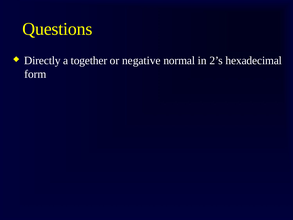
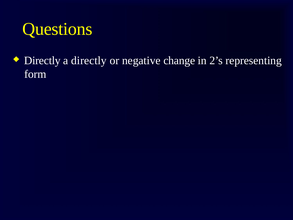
a together: together -> directly
normal: normal -> change
hexadecimal: hexadecimal -> representing
